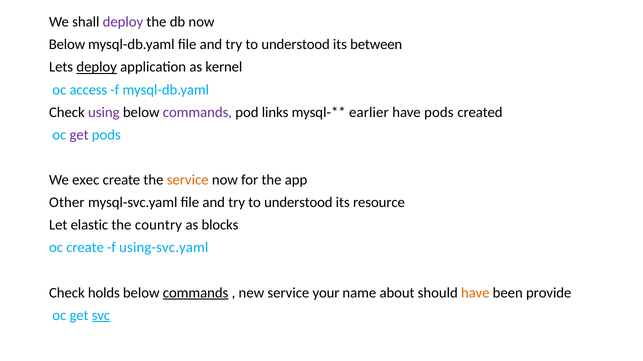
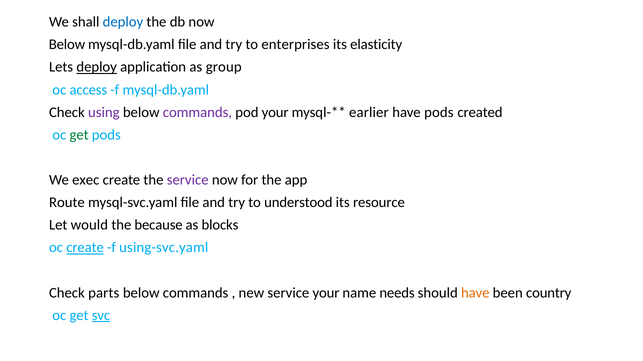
deploy at (123, 22) colour: purple -> blue
understood at (296, 45): understood -> enterprises
between: between -> elasticity
kernel: kernel -> group
pod links: links -> your
get at (79, 135) colour: purple -> green
service at (188, 180) colour: orange -> purple
Other: Other -> Route
elastic: elastic -> would
country: country -> because
create at (85, 248) underline: none -> present
holds: holds -> parts
commands at (196, 293) underline: present -> none
about: about -> needs
provide: provide -> country
